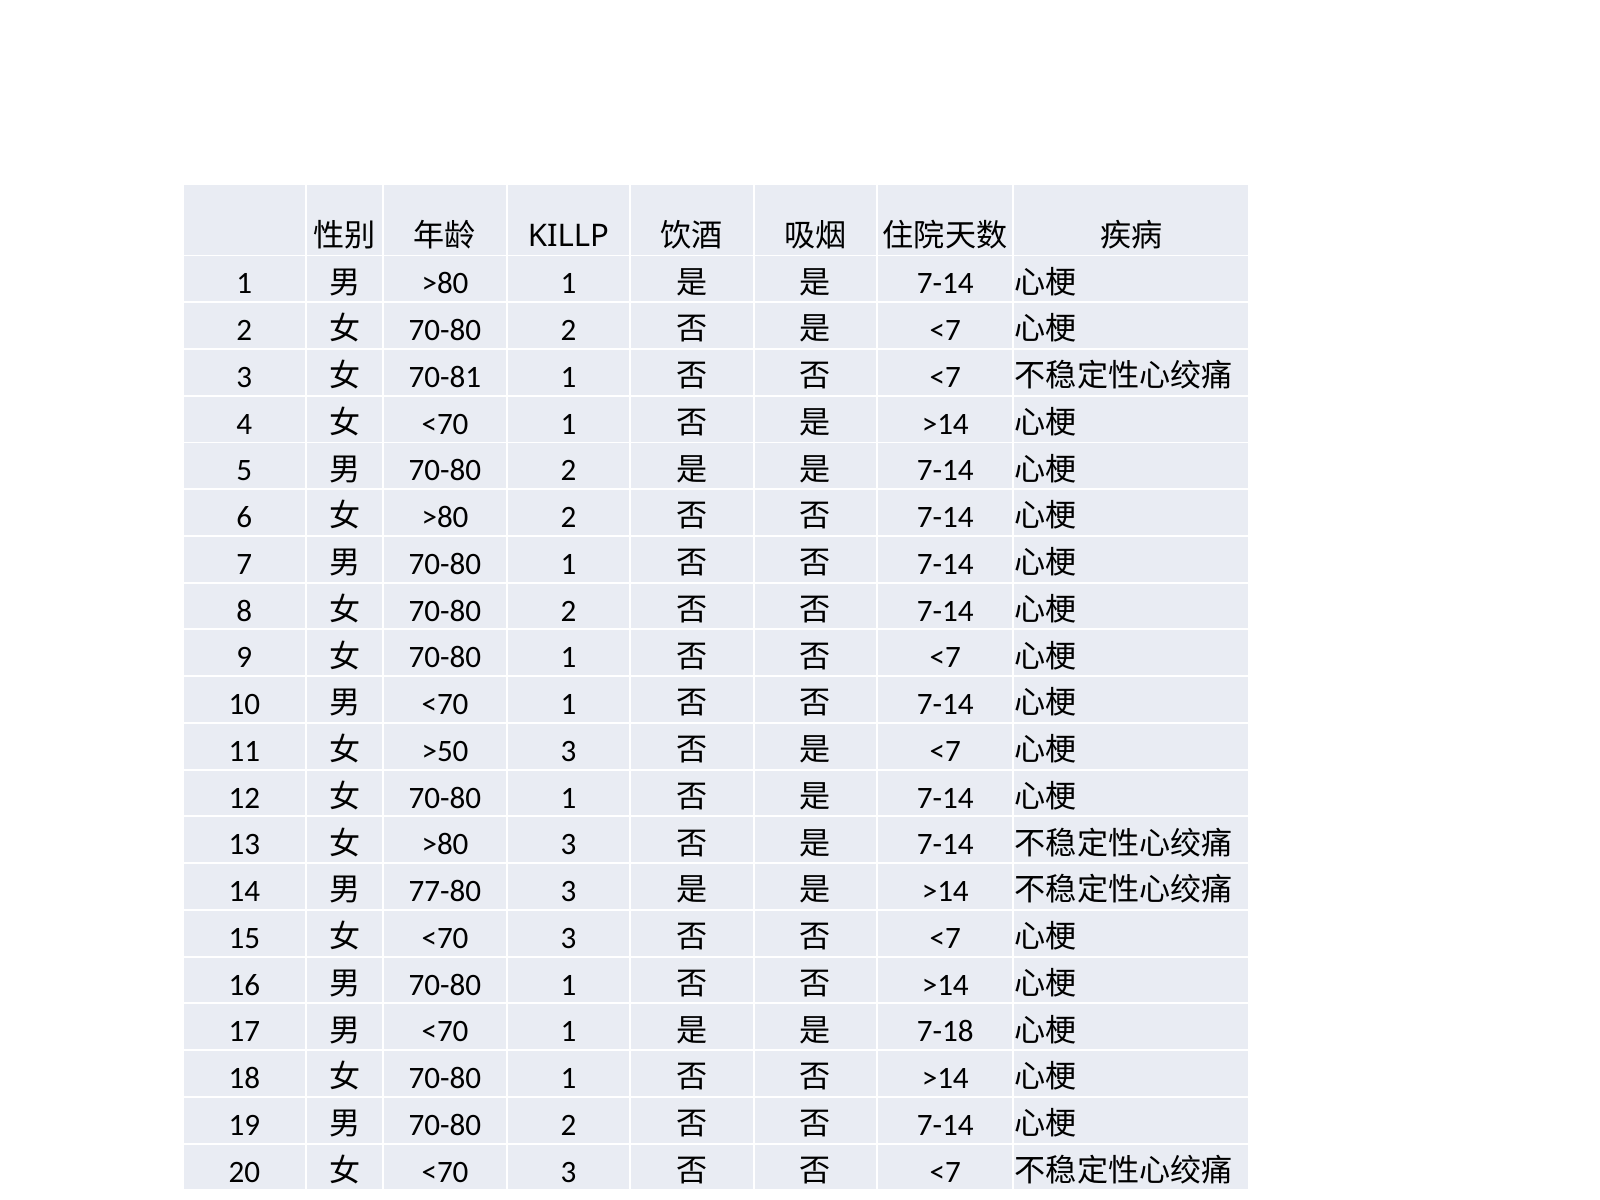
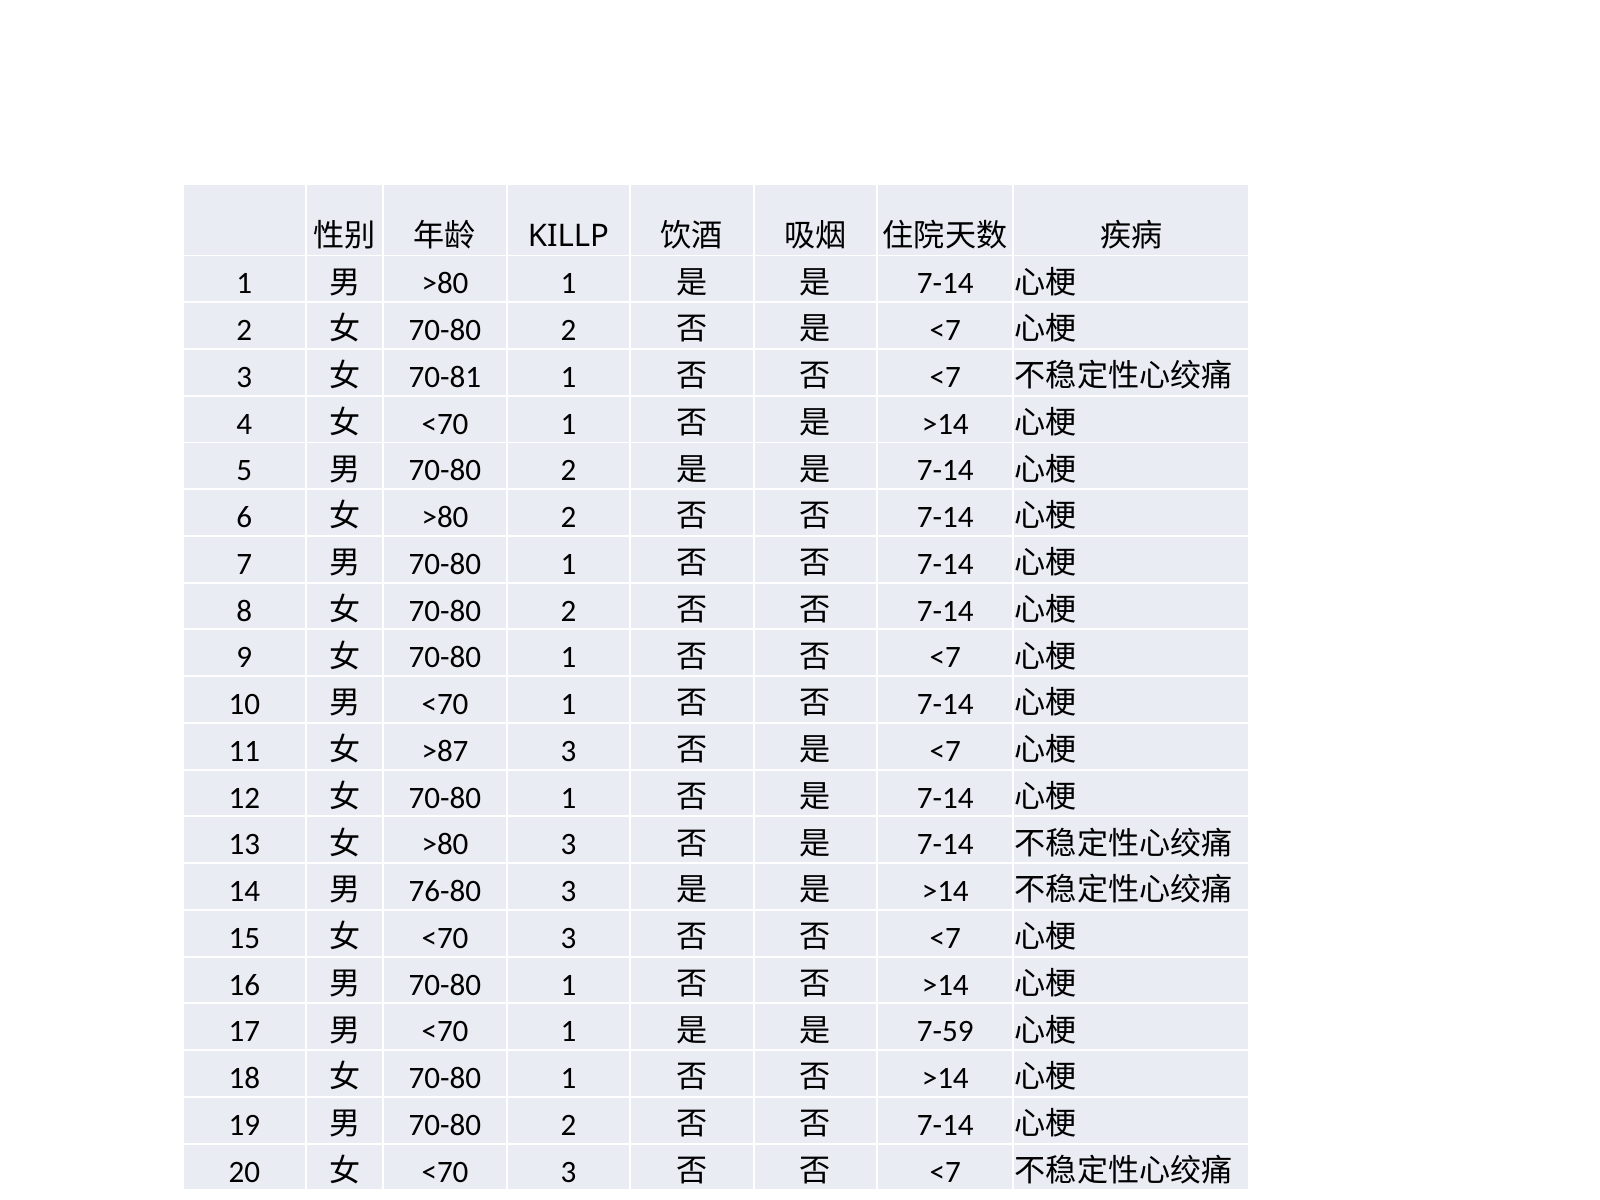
>50: >50 -> >87
77-80: 77-80 -> 76-80
7-18: 7-18 -> 7-59
